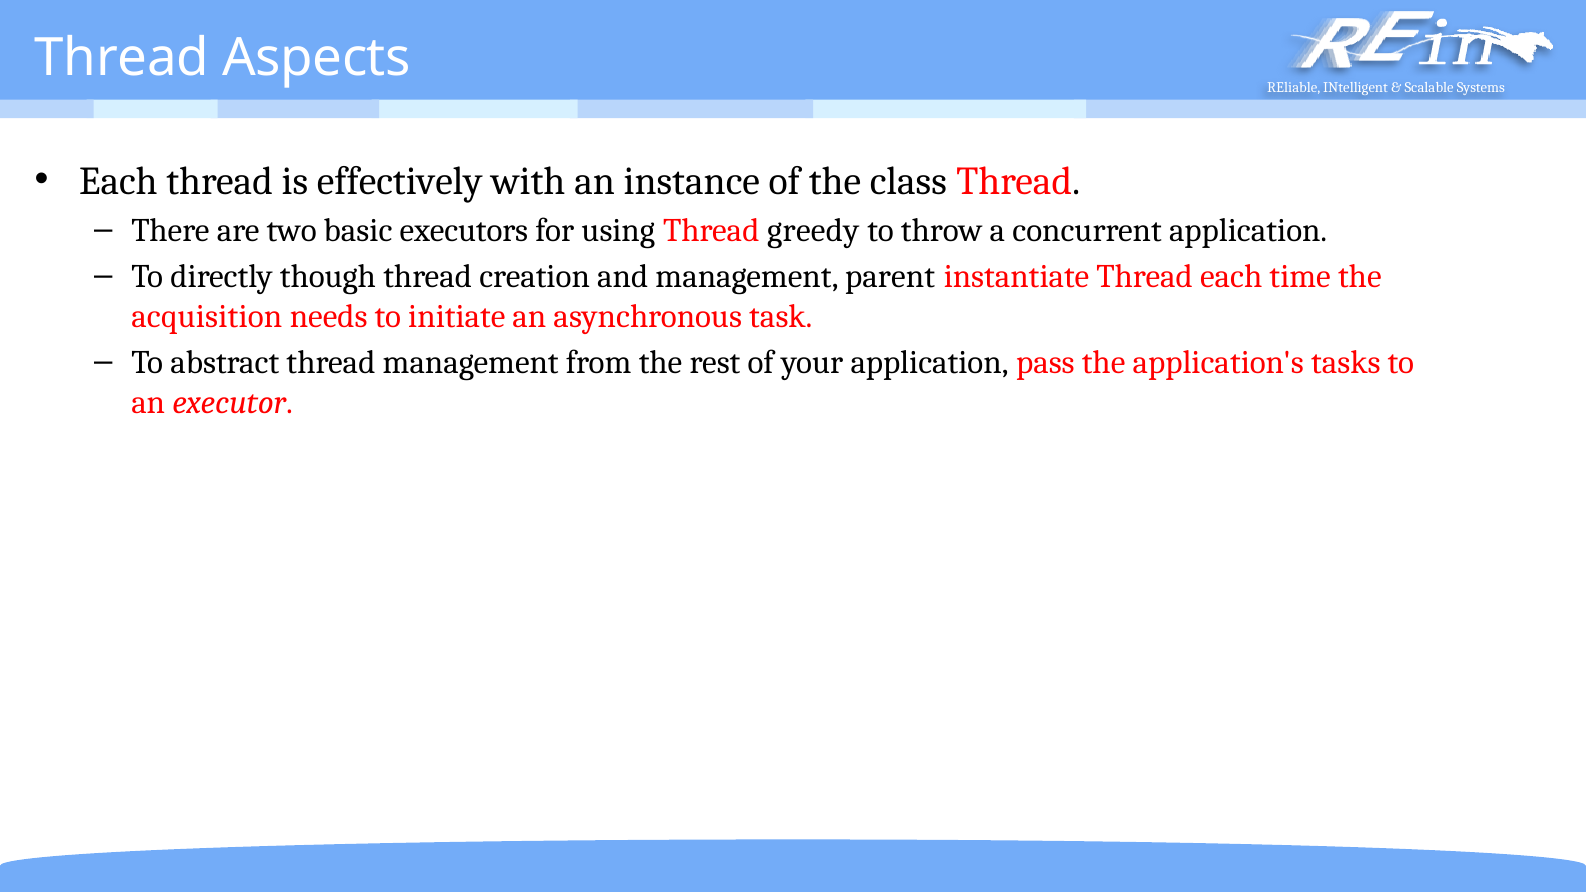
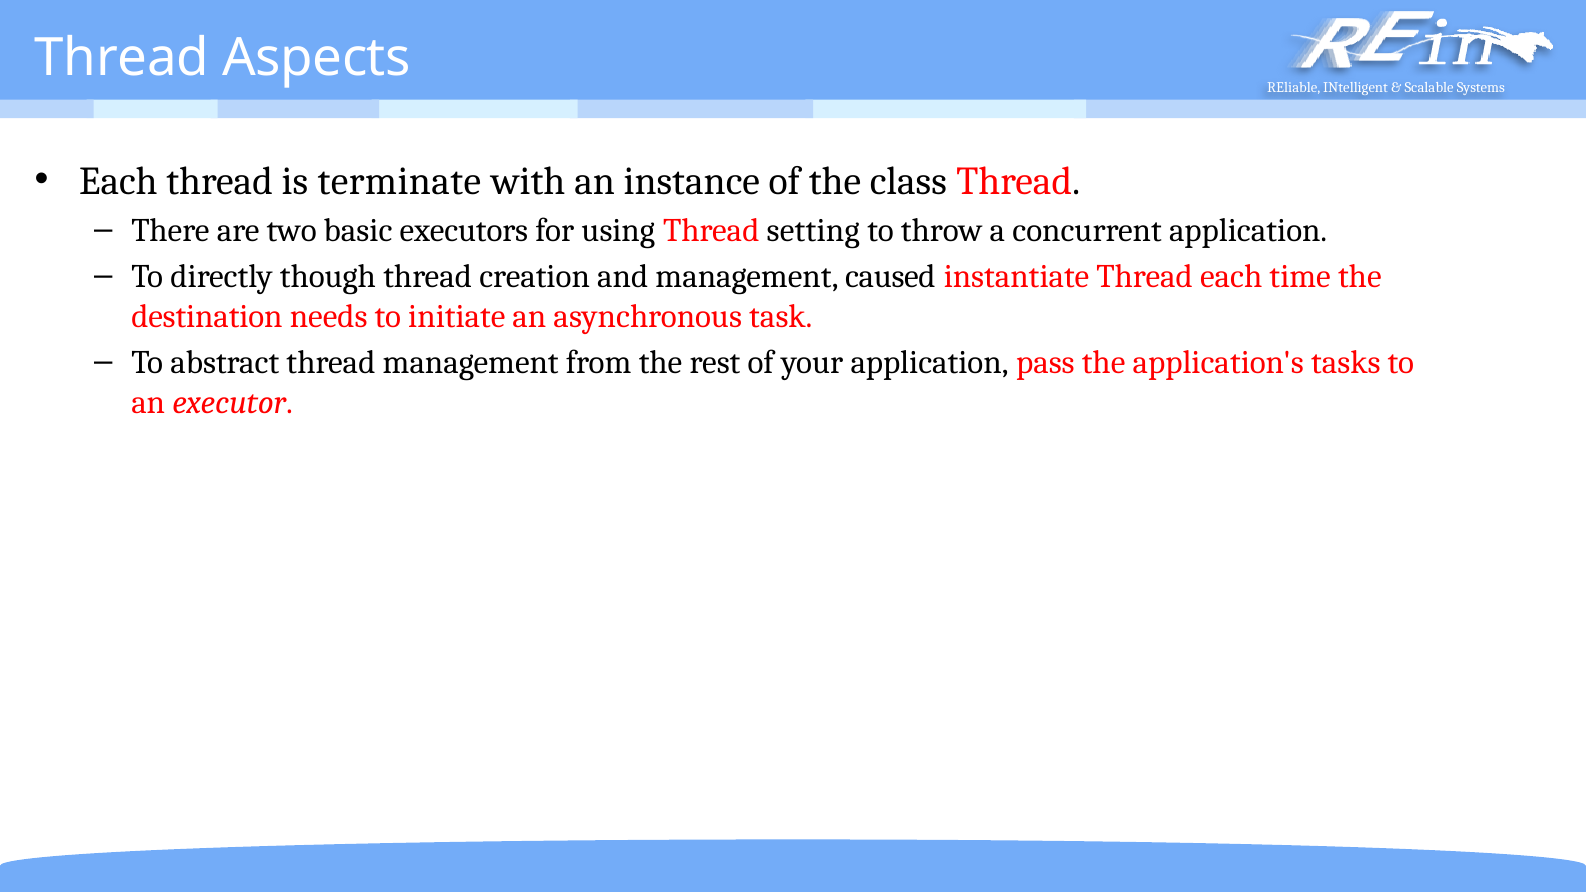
effectively: effectively -> terminate
greedy: greedy -> setting
parent: parent -> caused
acquisition: acquisition -> destination
